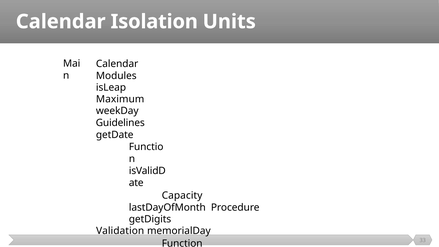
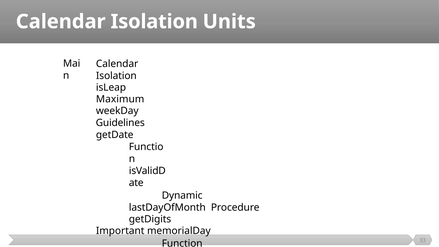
Modules at (116, 76): Modules -> Isolation
Capacity: Capacity -> Dynamic
Validation: Validation -> Important
